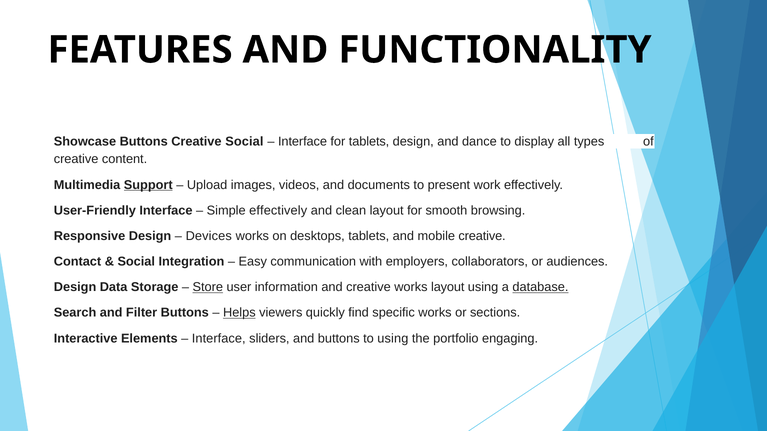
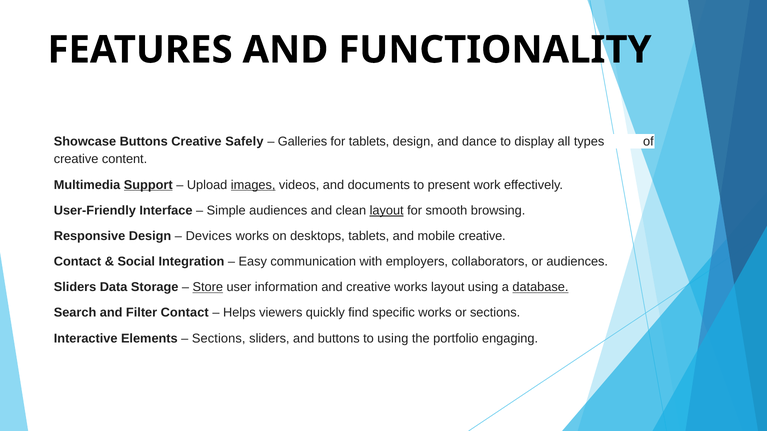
Creative Social: Social -> Safely
Interface at (303, 142): Interface -> Galleries
images underline: none -> present
Simple effectively: effectively -> audiences
layout at (387, 211) underline: none -> present
Design at (75, 287): Design -> Sliders
Filter Buttons: Buttons -> Contact
Helps underline: present -> none
Interface at (219, 339): Interface -> Sections
